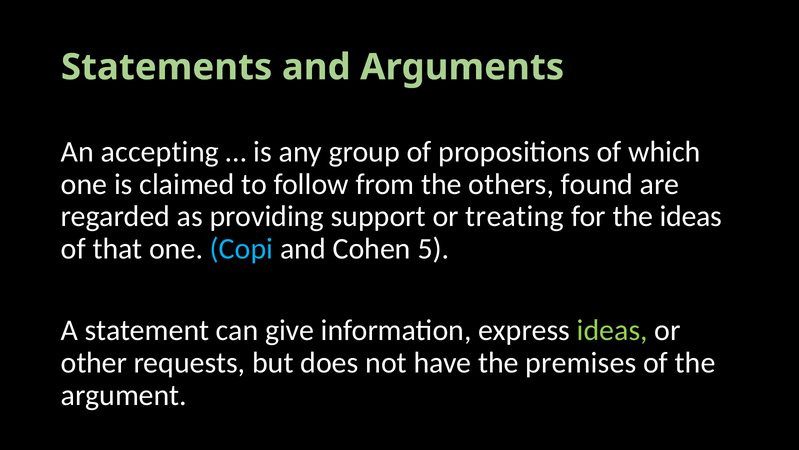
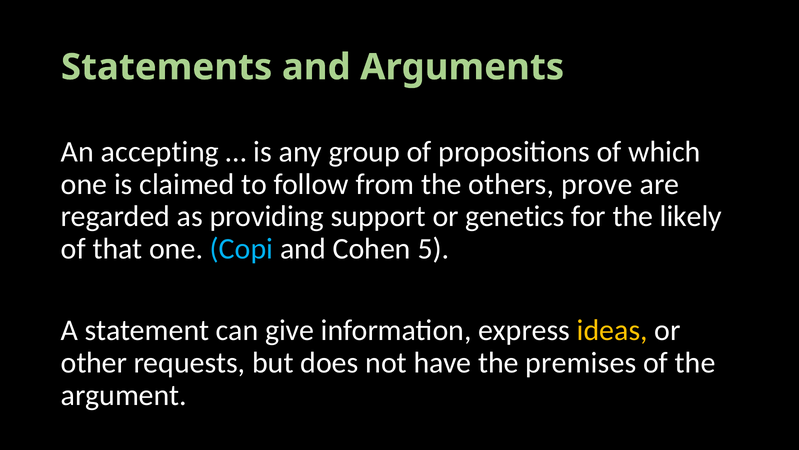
found: found -> prove
treating: treating -> genetics
the ideas: ideas -> likely
ideas at (612, 330) colour: light green -> yellow
